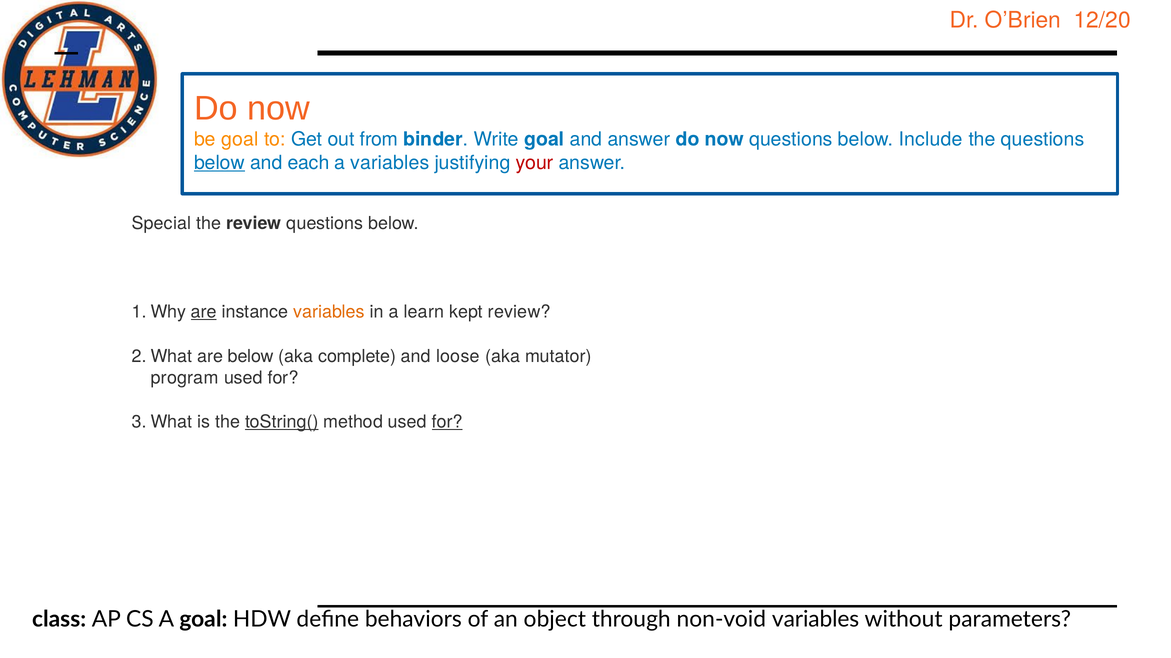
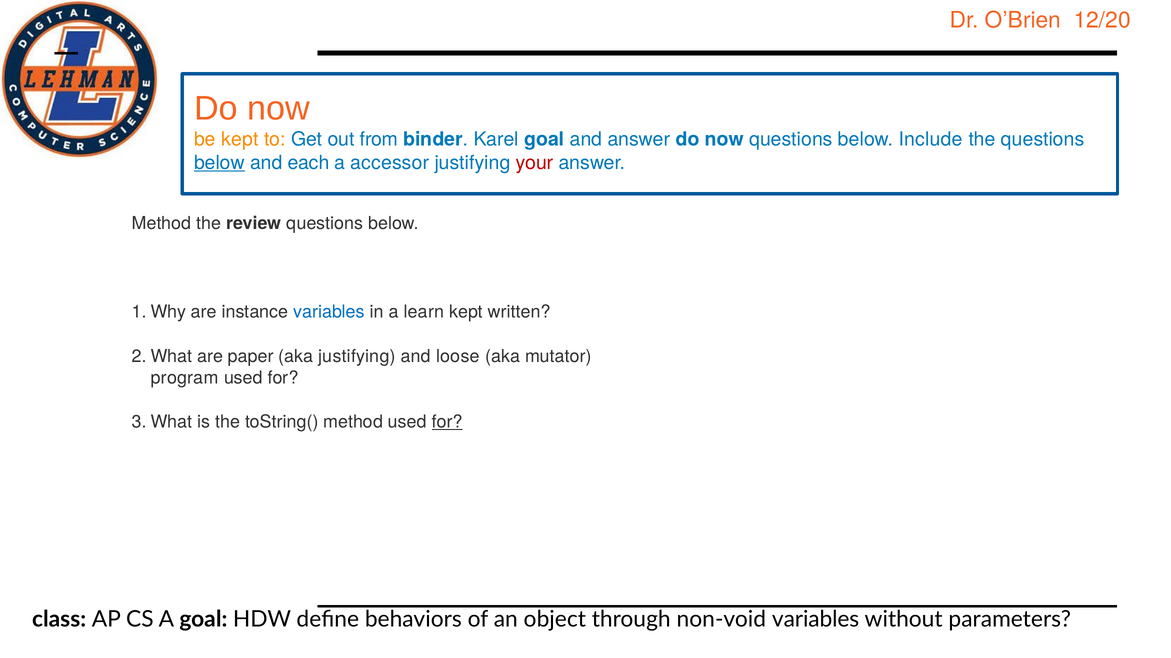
be goal: goal -> kept
Write: Write -> Karel
a variables: variables -> accessor
Special at (161, 224): Special -> Method
are at (204, 312) underline: present -> none
variables at (329, 312) colour: orange -> blue
kept review: review -> written
are below: below -> paper
aka complete: complete -> justifying
toString( underline: present -> none
